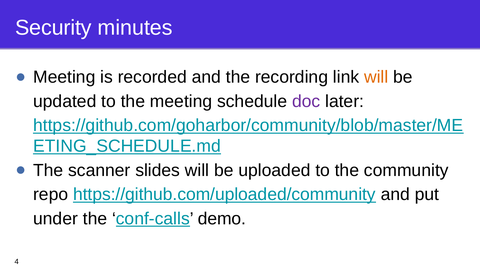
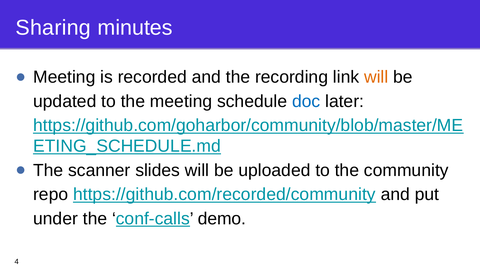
Security: Security -> Sharing
doc colour: purple -> blue
https://github.com/uploaded/community: https://github.com/uploaded/community -> https://github.com/recorded/community
